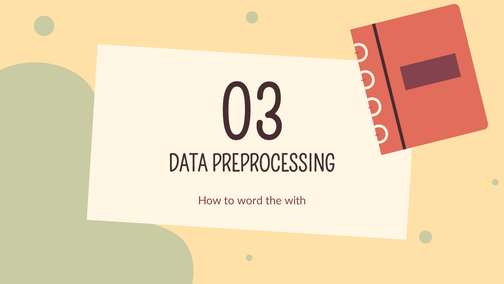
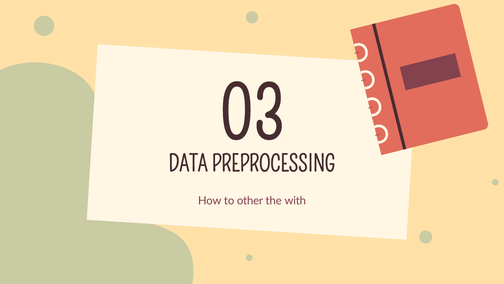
word: word -> other
